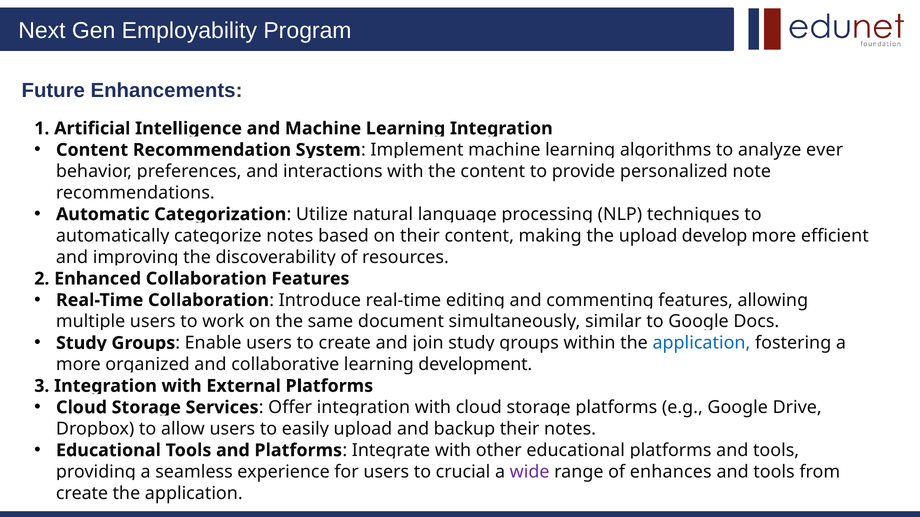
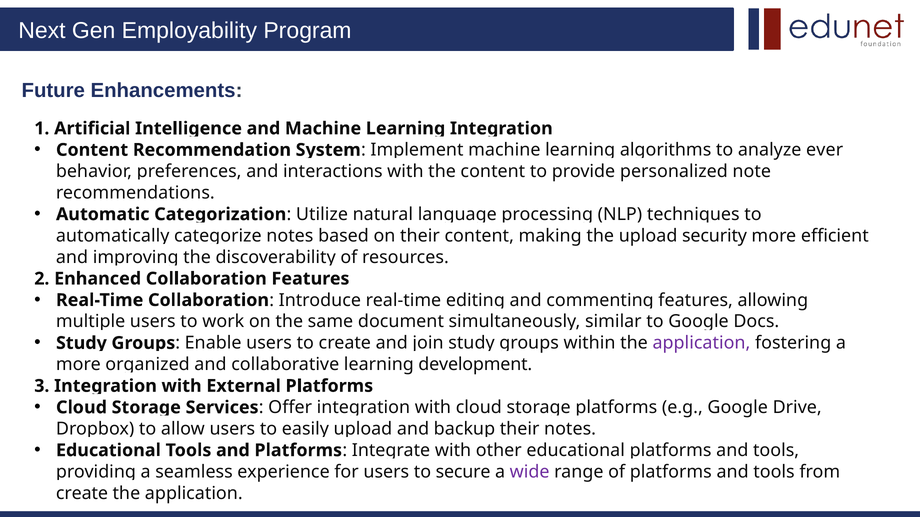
develop: develop -> security
application at (701, 343) colour: blue -> purple
crucial: crucial -> secure
of enhances: enhances -> platforms
